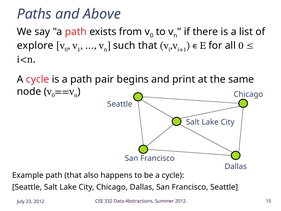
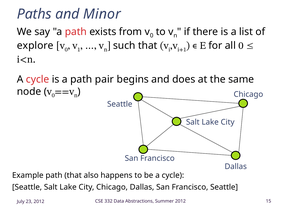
Above: Above -> Minor
print: print -> does
